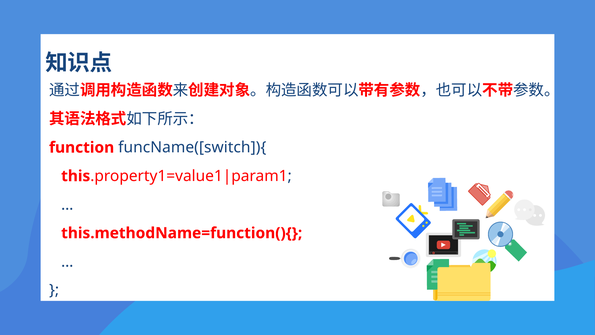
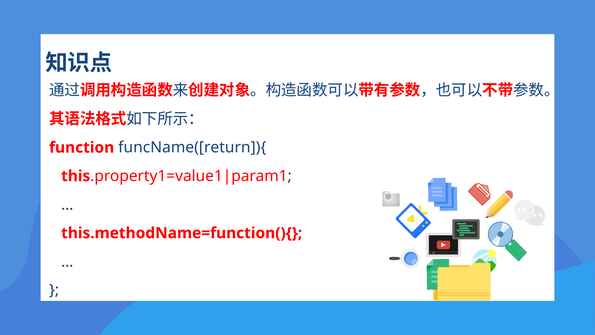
funcName([switch]){: funcName([switch]){ -> funcName([return]){
